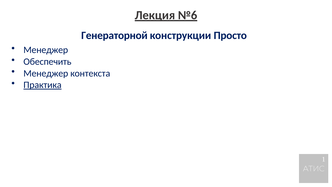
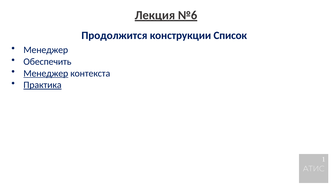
Генераторной: Генераторной -> Продолжится
Просто: Просто -> Список
Менеджер at (46, 73) underline: none -> present
